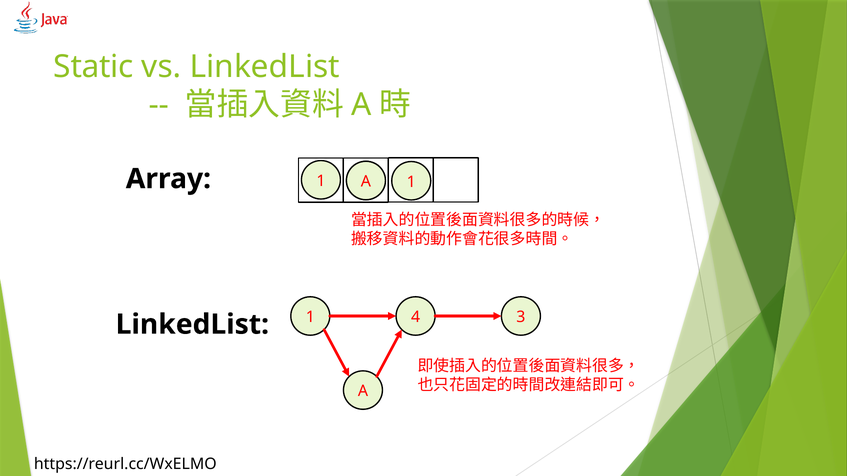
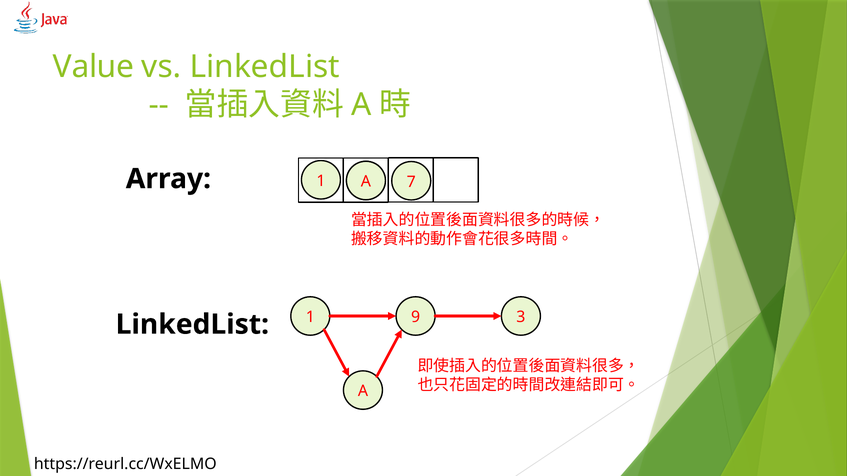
Static: Static -> Value
1 at (411, 182): 1 -> 7
4: 4 -> 9
